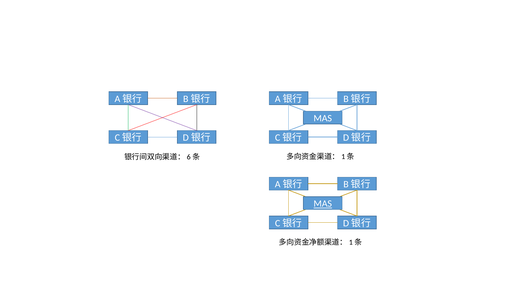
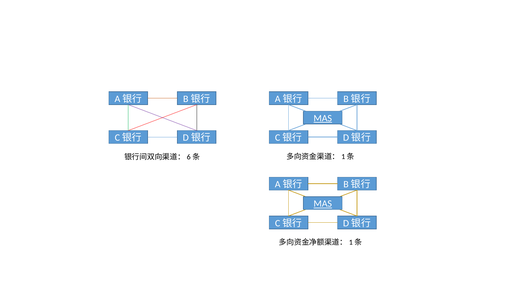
MAS at (323, 118) underline: none -> present
